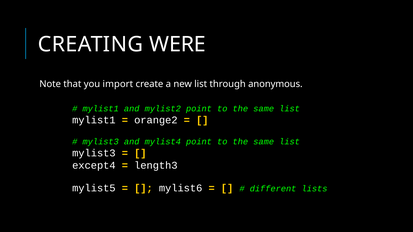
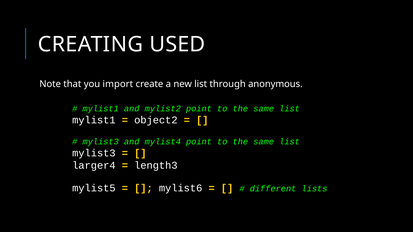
WERE: WERE -> USED
orange2: orange2 -> object2
except4: except4 -> larger4
